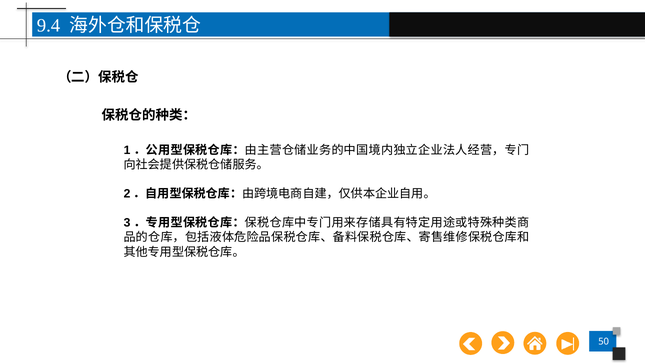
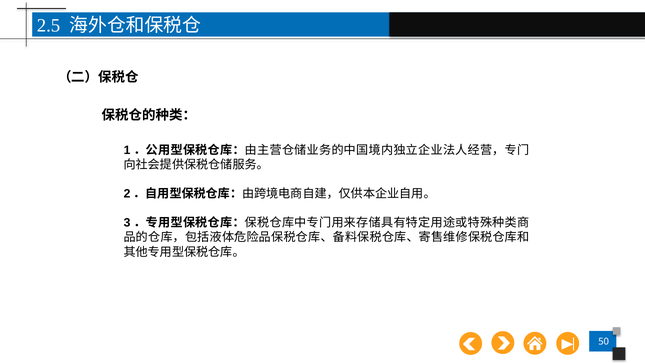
9.4: 9.4 -> 2.5
